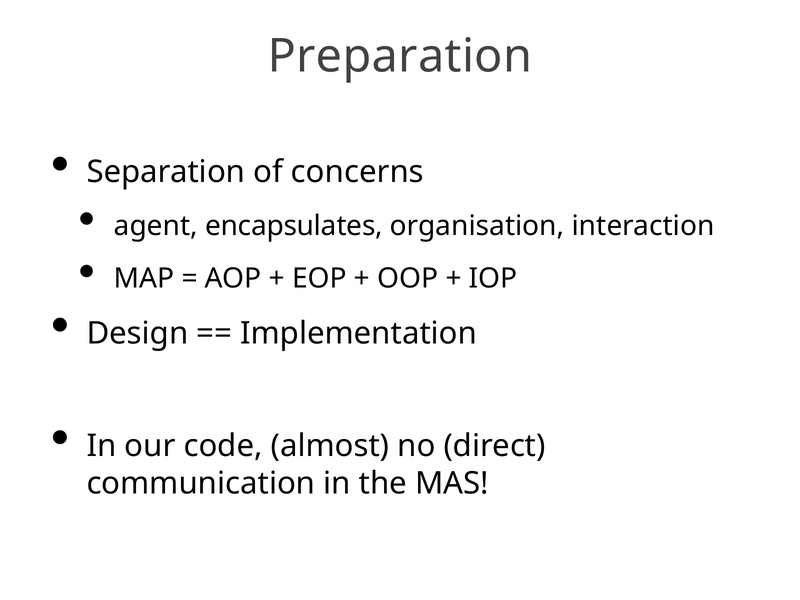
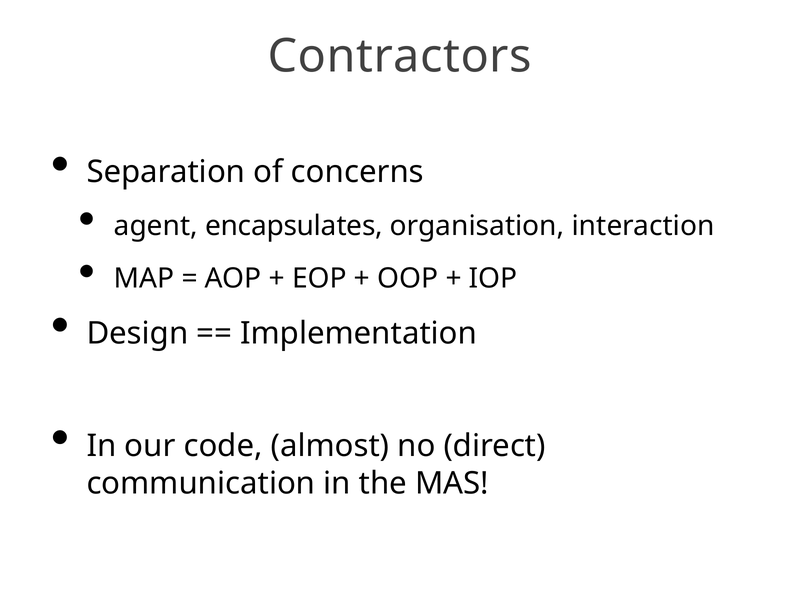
Preparation: Preparation -> Contractors
